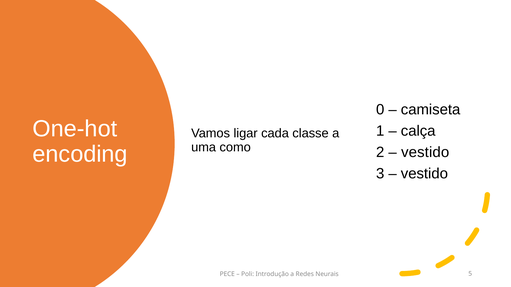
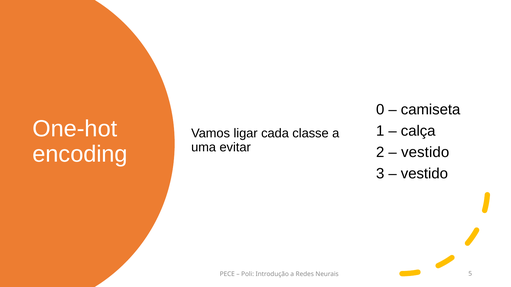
como: como -> evitar
